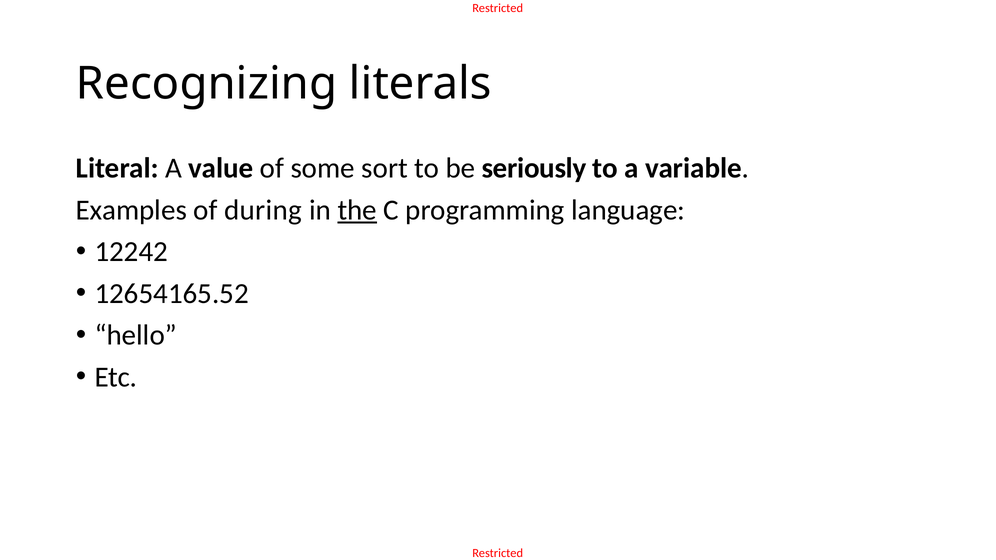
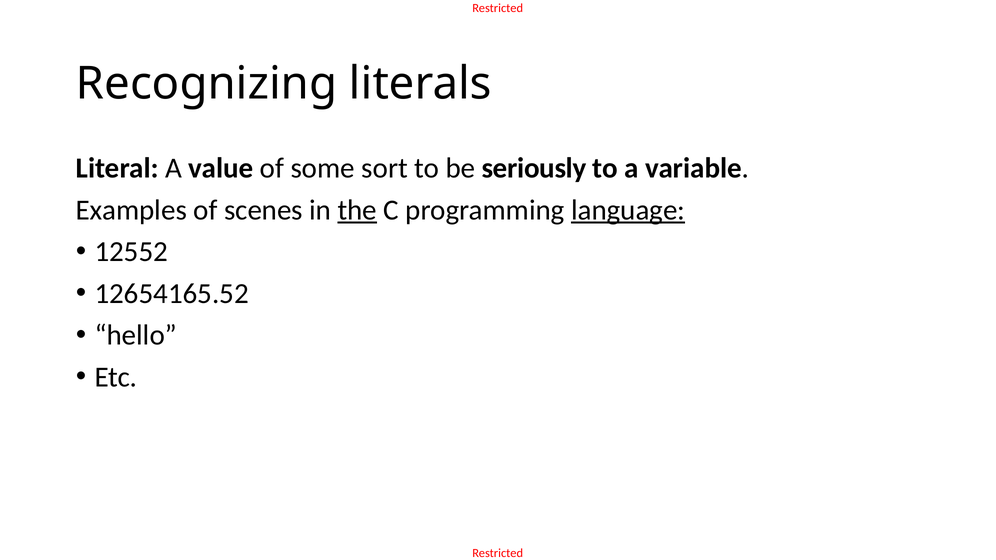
during: during -> scenes
language underline: none -> present
12242: 12242 -> 12552
